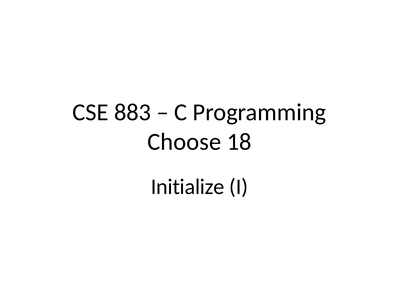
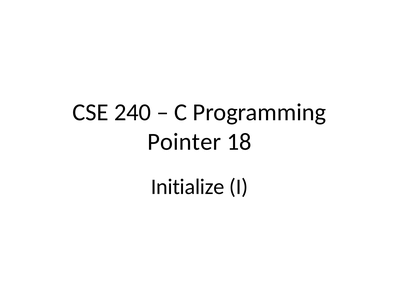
883: 883 -> 240
Choose: Choose -> Pointer
